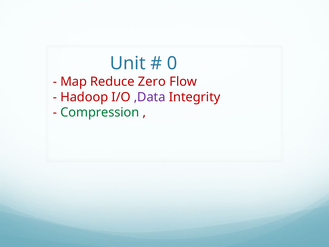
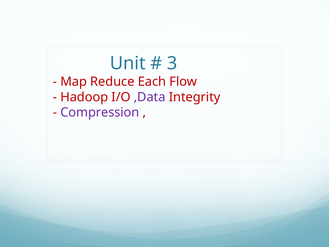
0: 0 -> 3
Zero: Zero -> Each
Compression colour: green -> purple
